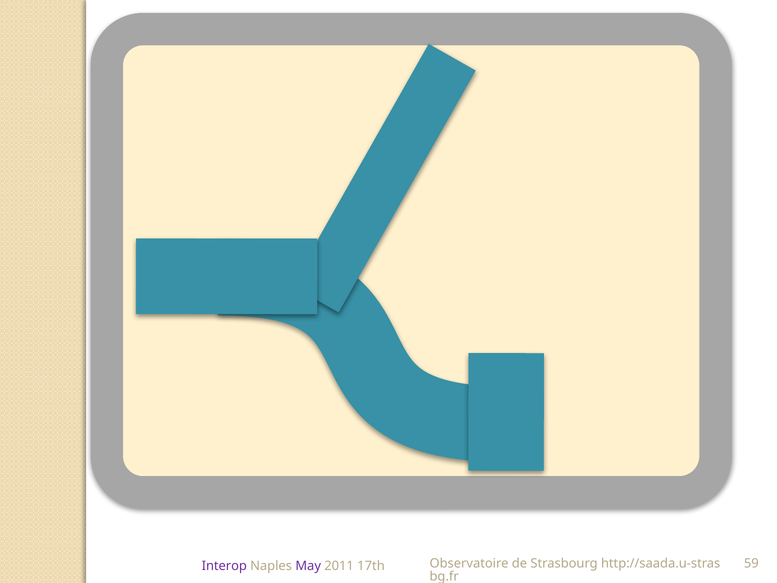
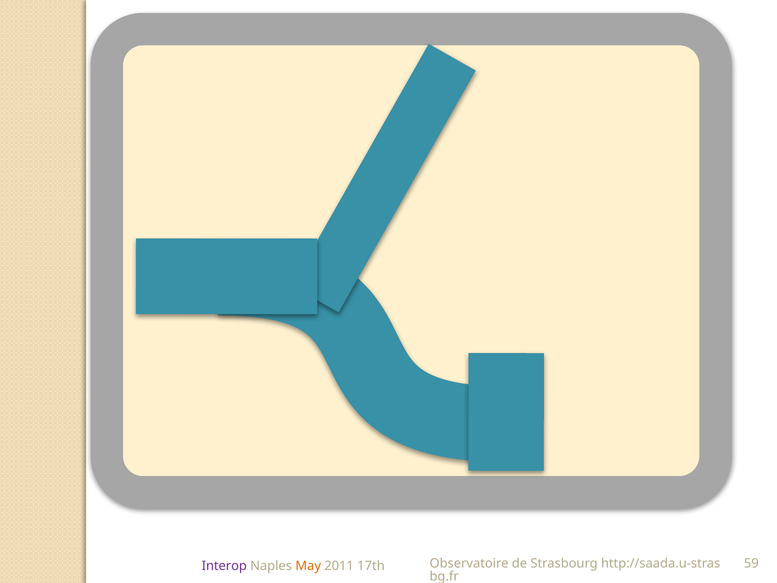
May colour: purple -> orange
